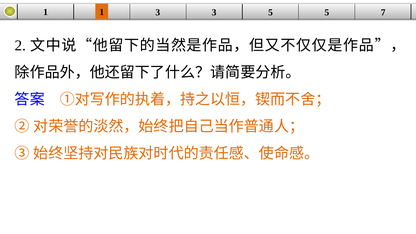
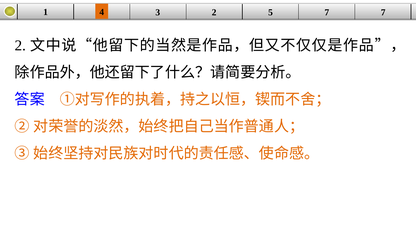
1 1: 1 -> 4
3 3: 3 -> 2
5 5: 5 -> 7
